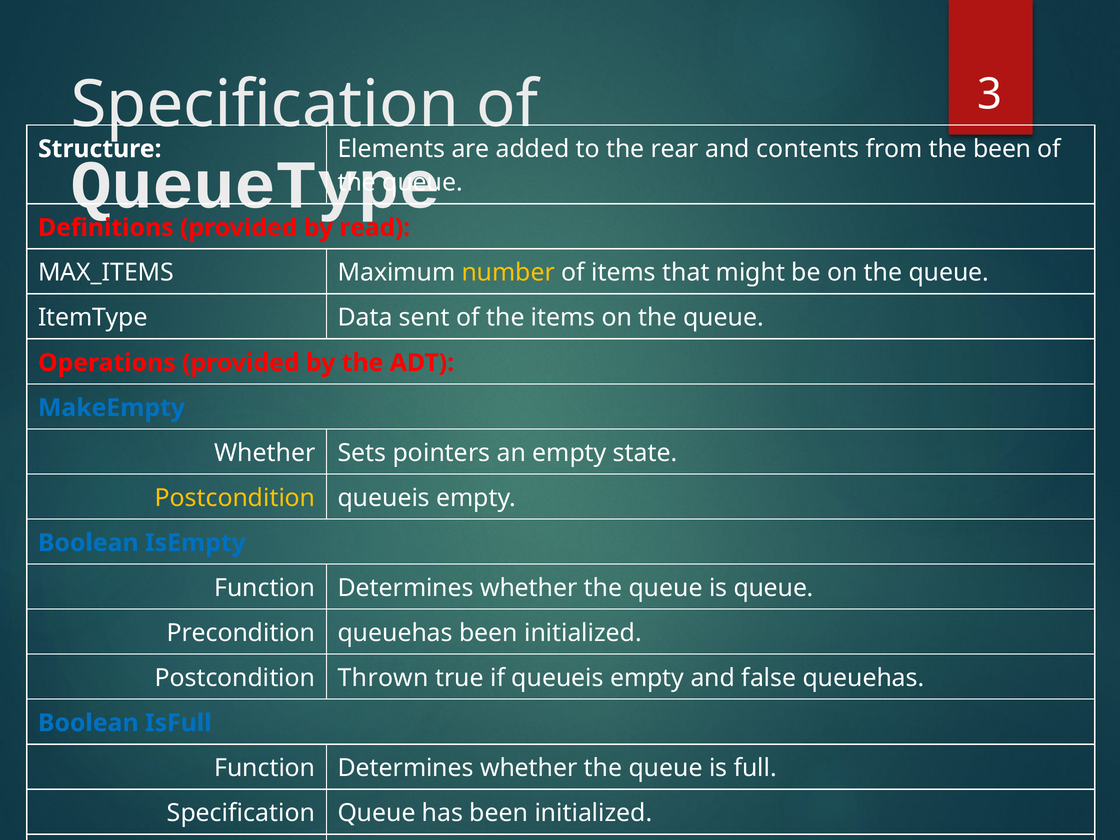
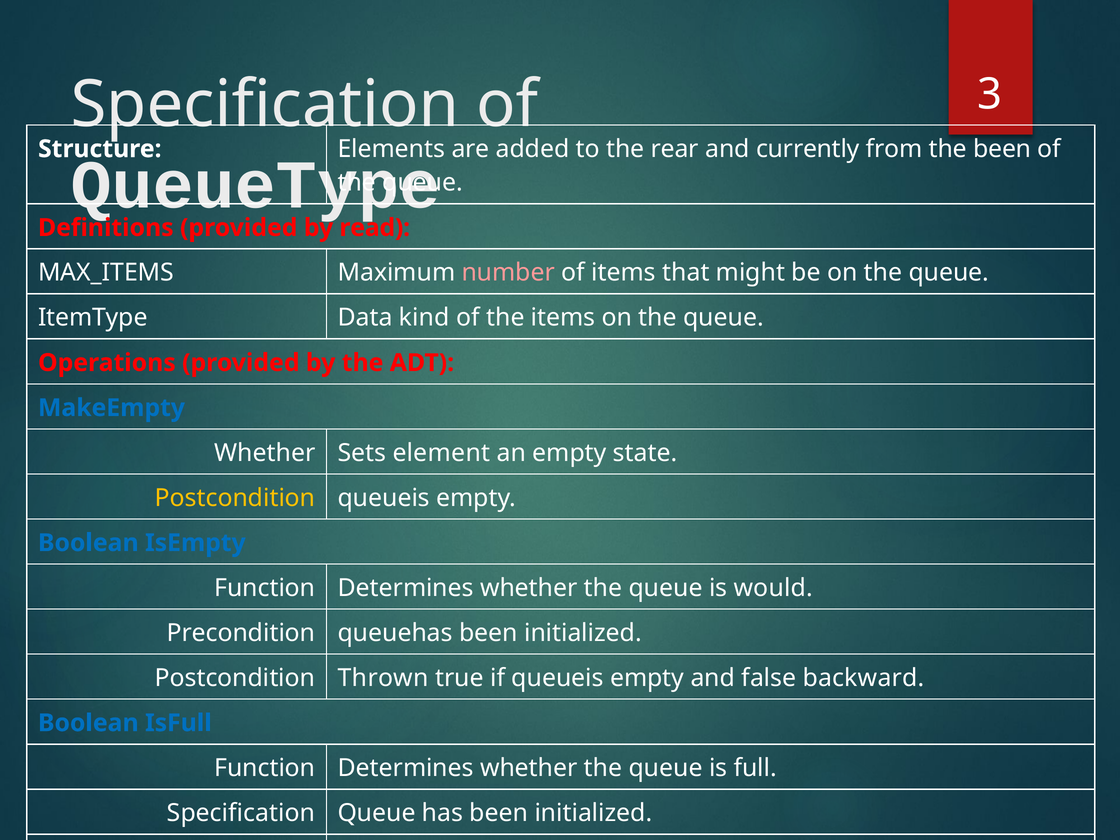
contents: contents -> currently
number colour: yellow -> pink
sent: sent -> kind
pointers: pointers -> element
is queue: queue -> would
false queuehas: queuehas -> backward
